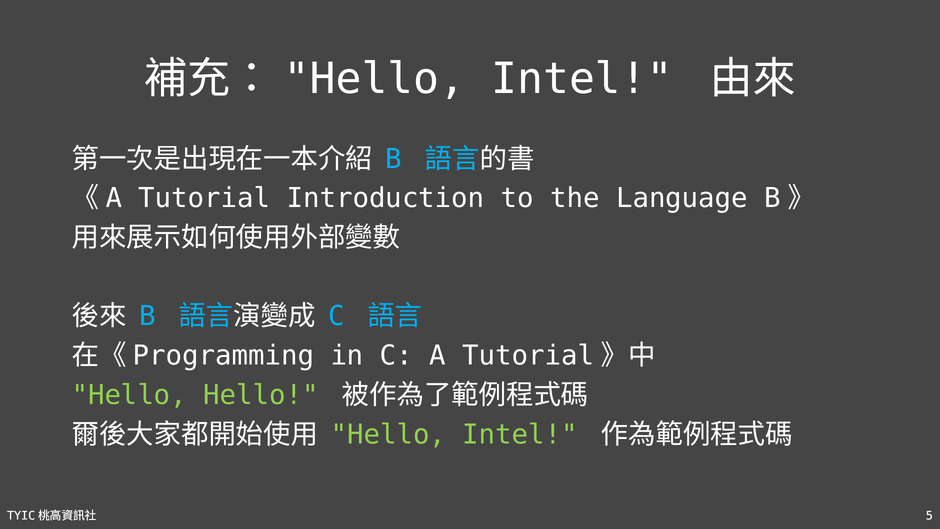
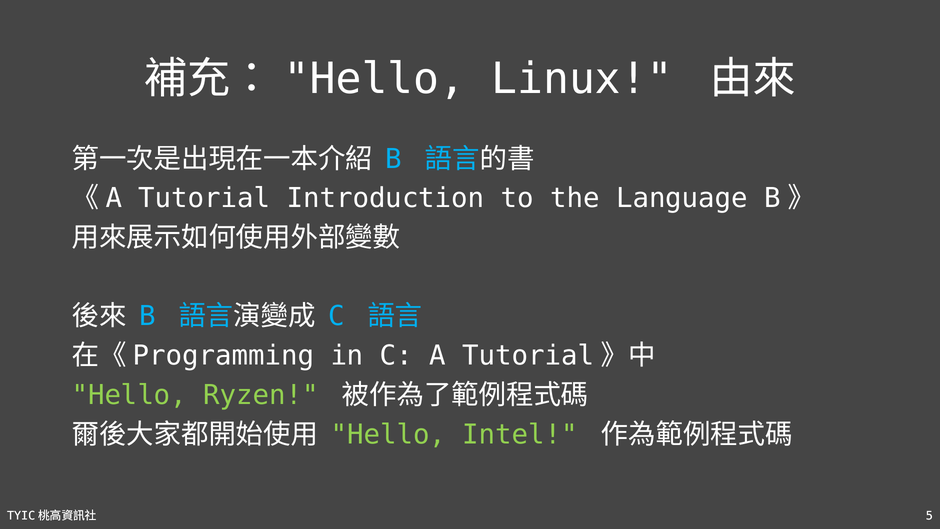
Intel at (582, 79): Intel -> Linux
Hello Hello: Hello -> Ryzen
